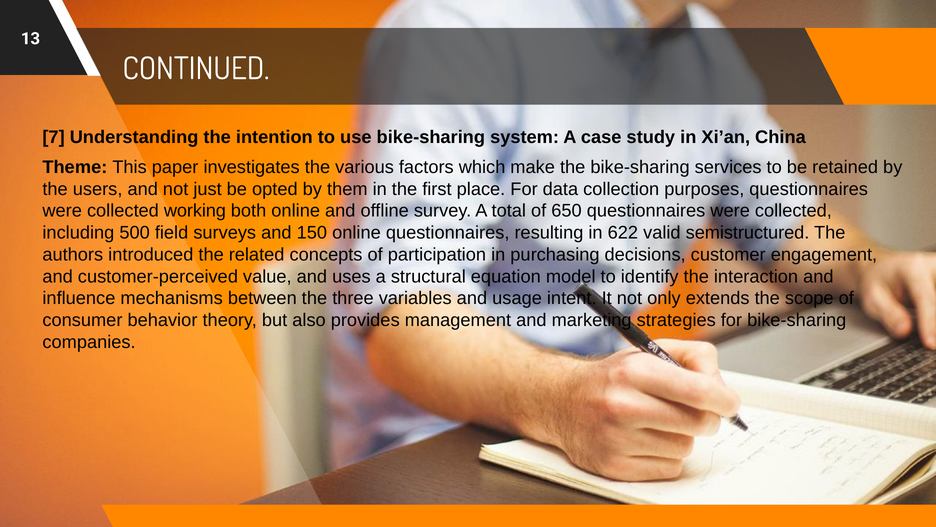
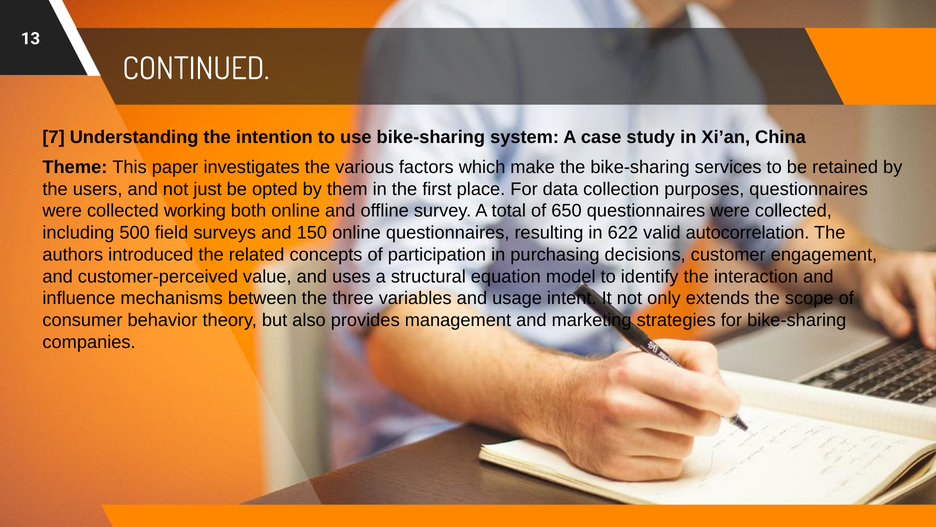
semistructured: semistructured -> autocorrelation
